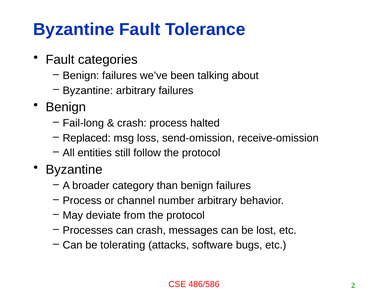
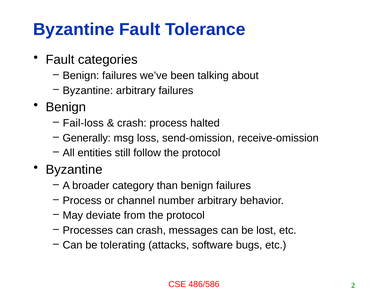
Fail-long: Fail-long -> Fail-loss
Replaced: Replaced -> Generally
